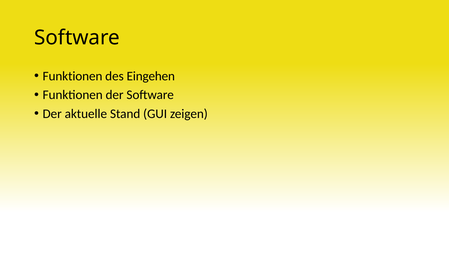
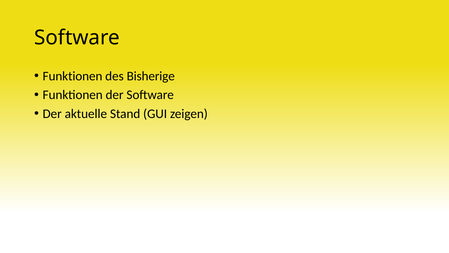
Eingehen: Eingehen -> Bisherige
